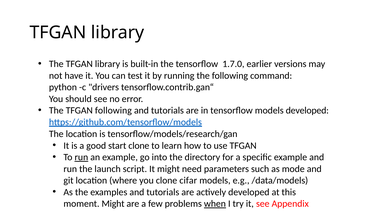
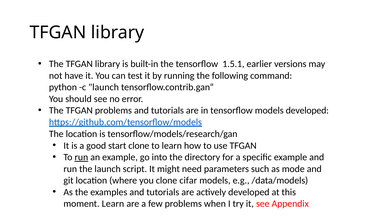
1.7.0: 1.7.0 -> 1.5.1
c drivers: drivers -> launch
TFGAN following: following -> problems
moment Might: Might -> Learn
when underline: present -> none
